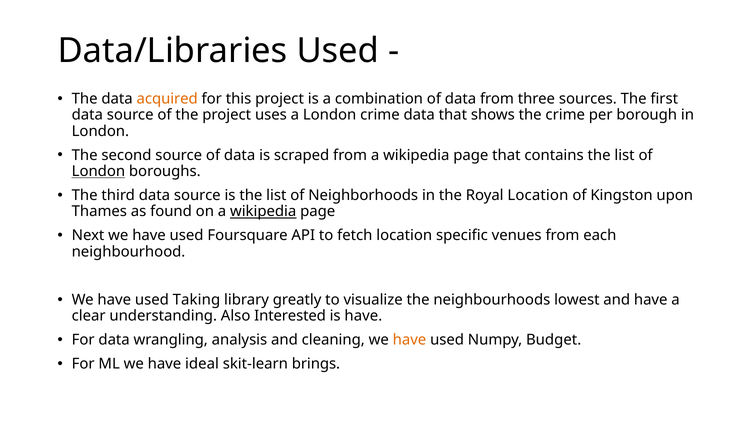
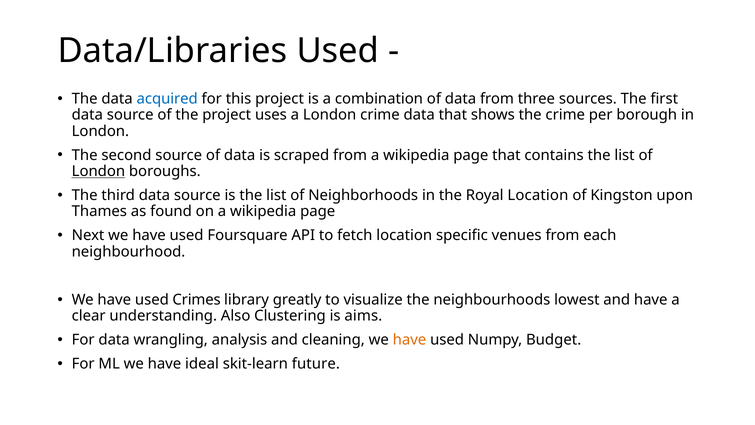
acquired colour: orange -> blue
wikipedia at (263, 211) underline: present -> none
Taking: Taking -> Crimes
Interested: Interested -> Clustering
is have: have -> aims
brings: brings -> future
